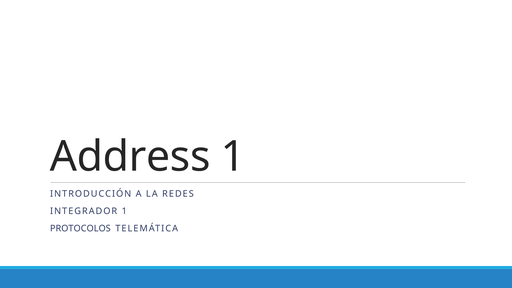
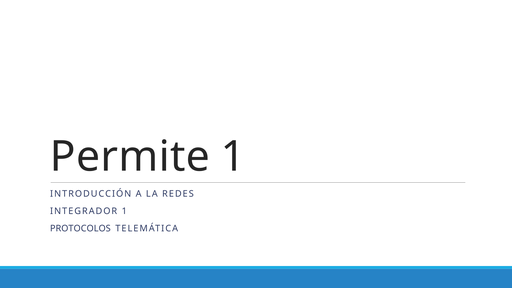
Address: Address -> Permite
